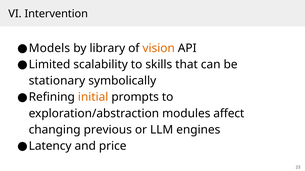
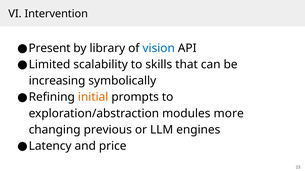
Models: Models -> Present
vision colour: orange -> blue
stationary: stationary -> increasing
affect: affect -> more
